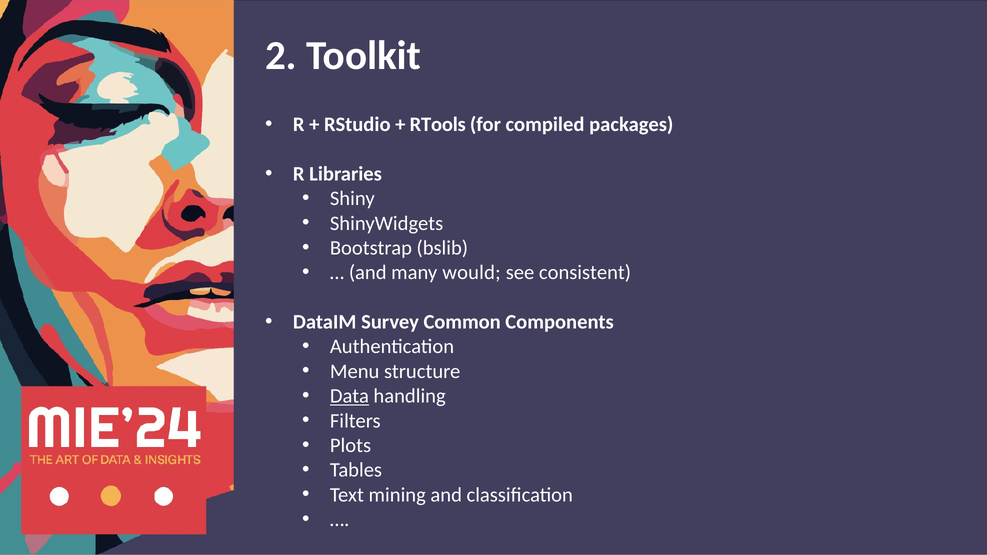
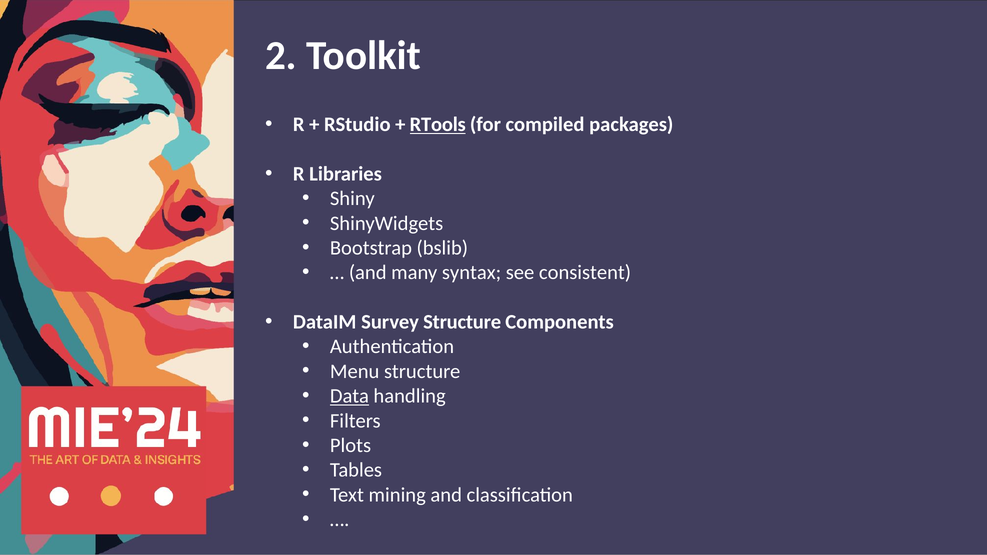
RTools underline: none -> present
would: would -> syntax
Survey Common: Common -> Structure
